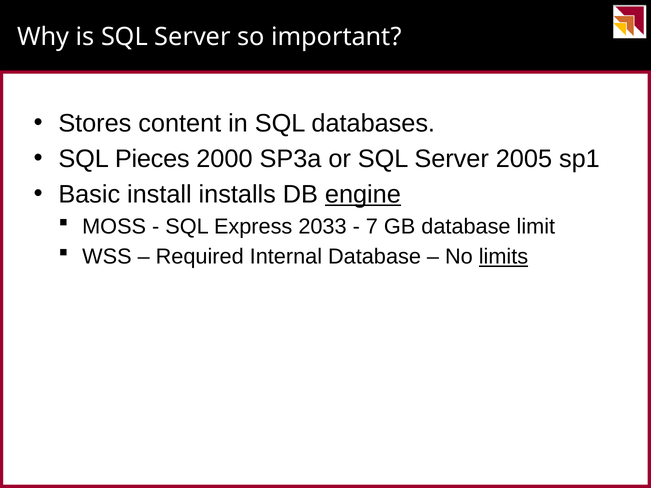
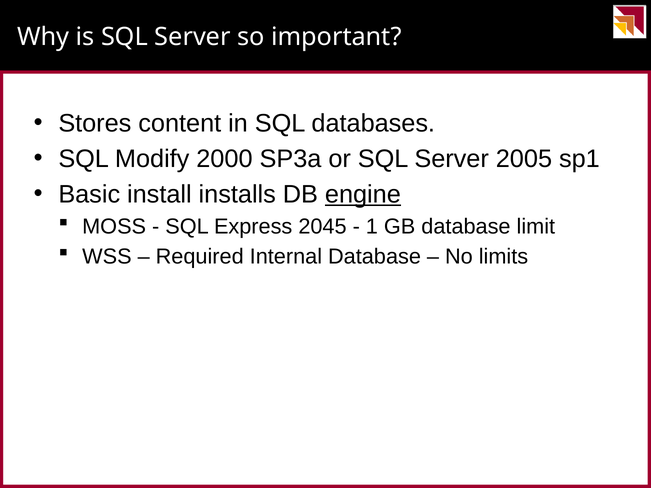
Pieces: Pieces -> Modify
2033: 2033 -> 2045
7: 7 -> 1
limits underline: present -> none
